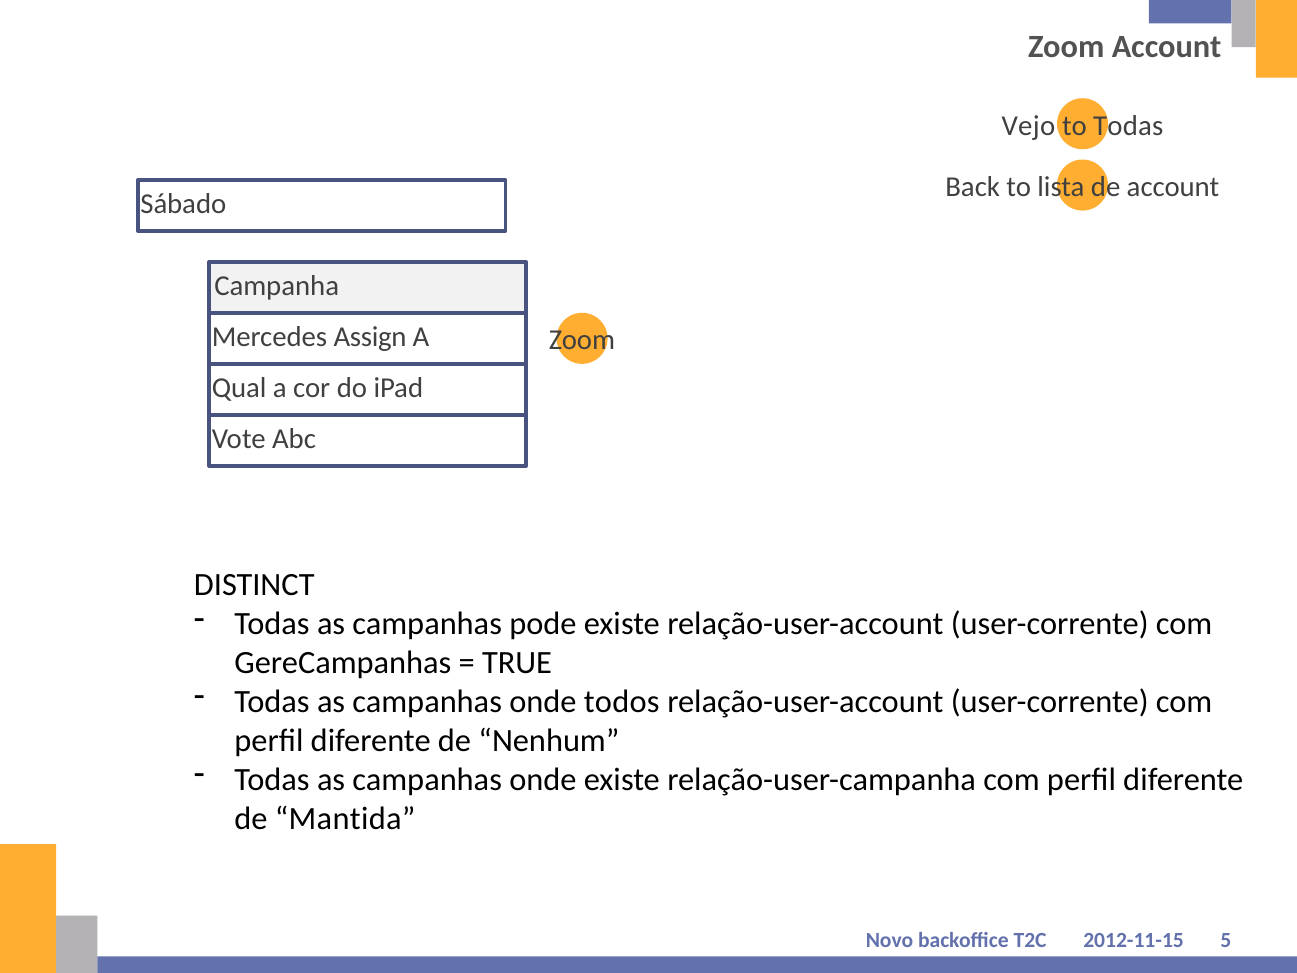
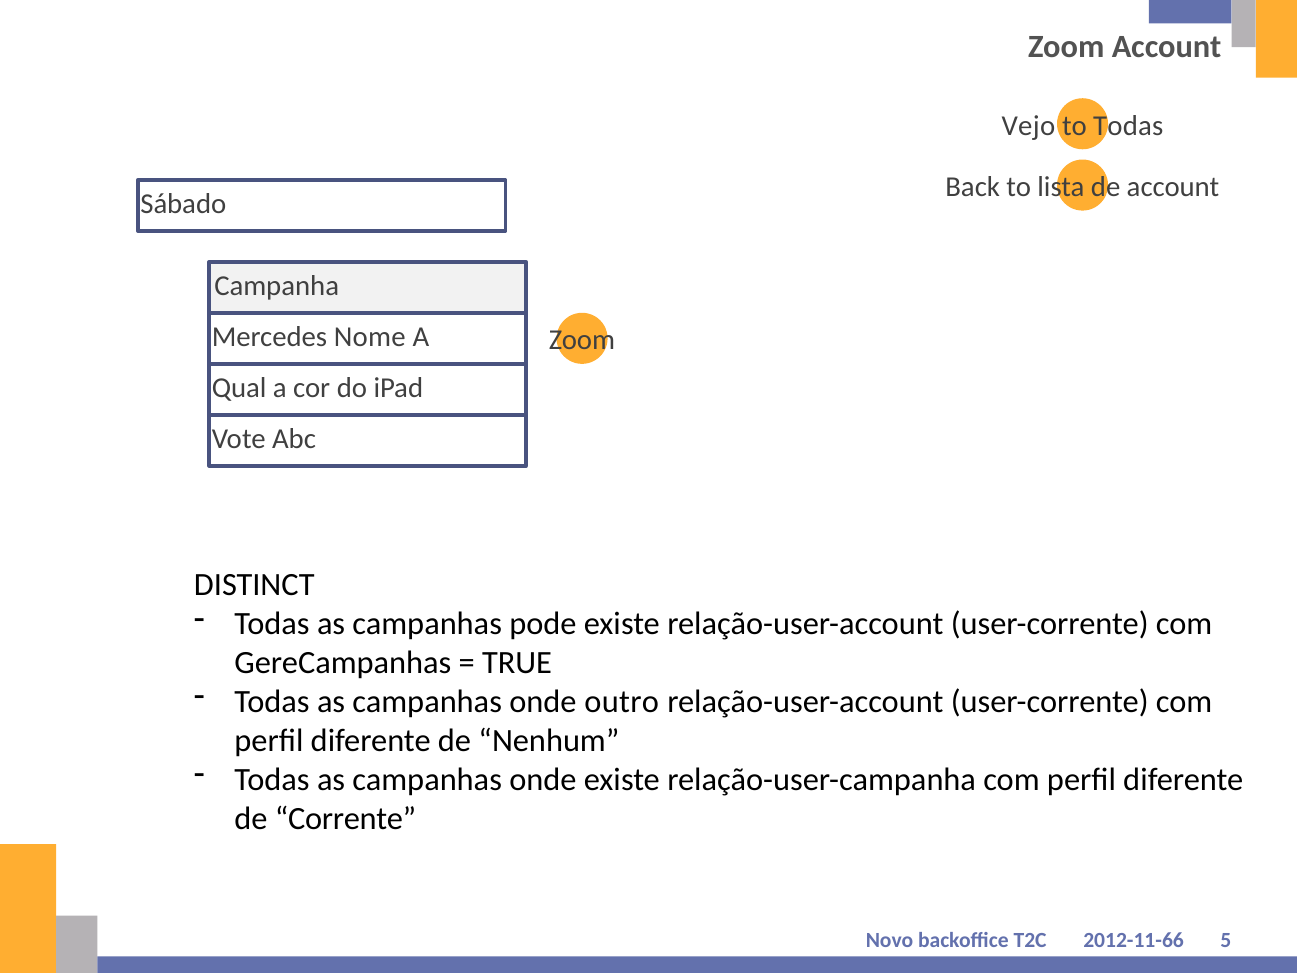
Assign: Assign -> Nome
todos: todos -> outro
Mantida: Mantida -> Corrente
2012-11-15: 2012-11-15 -> 2012-11-66
